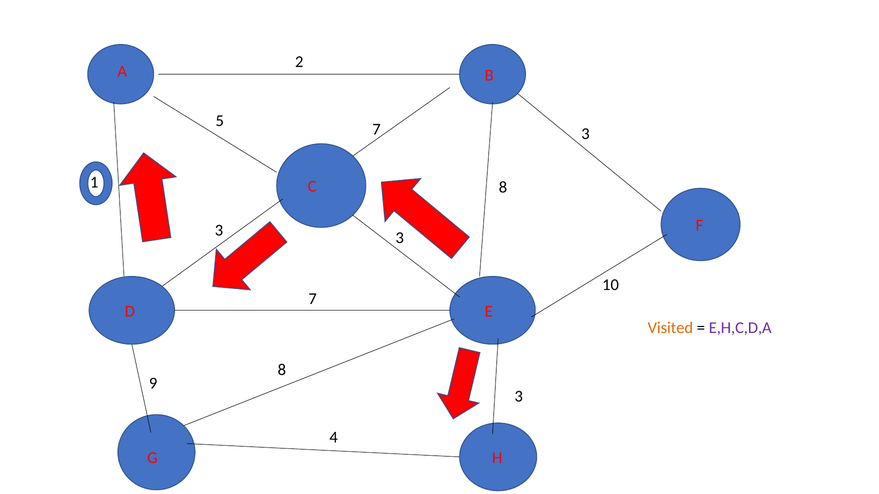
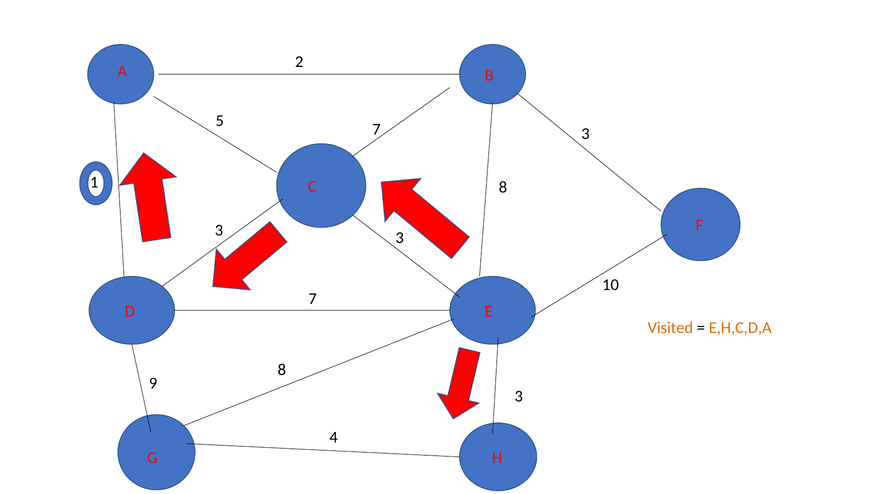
E,H,C,D,A colour: purple -> orange
